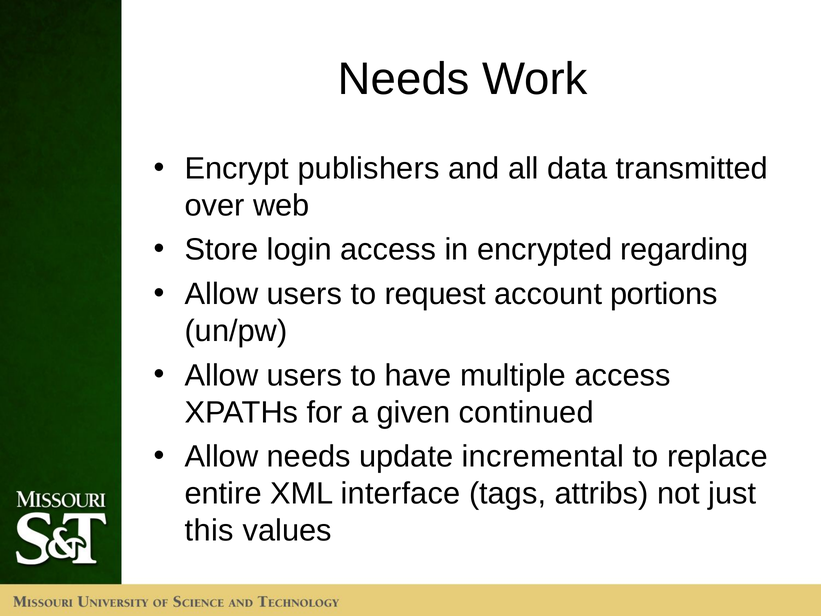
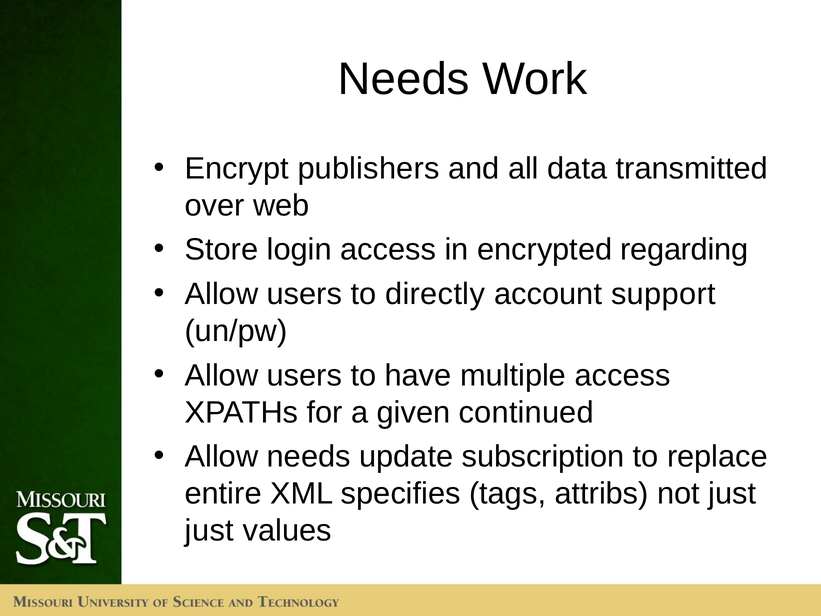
request: request -> directly
portions: portions -> support
incremental: incremental -> subscription
interface: interface -> specifies
this at (209, 530): this -> just
